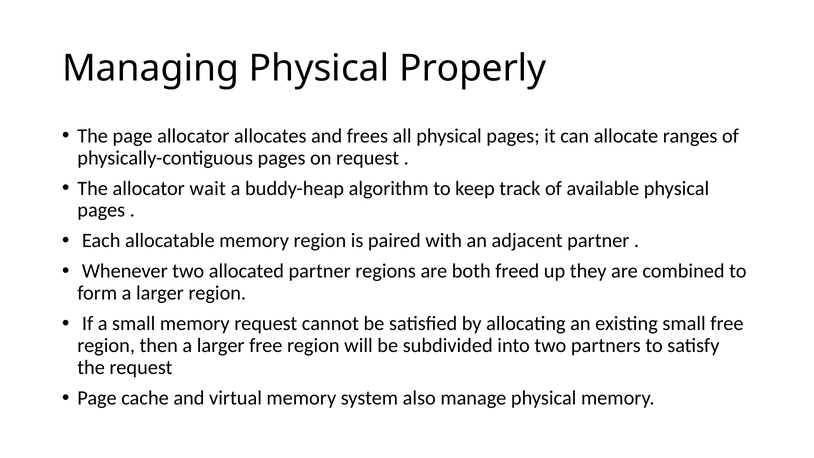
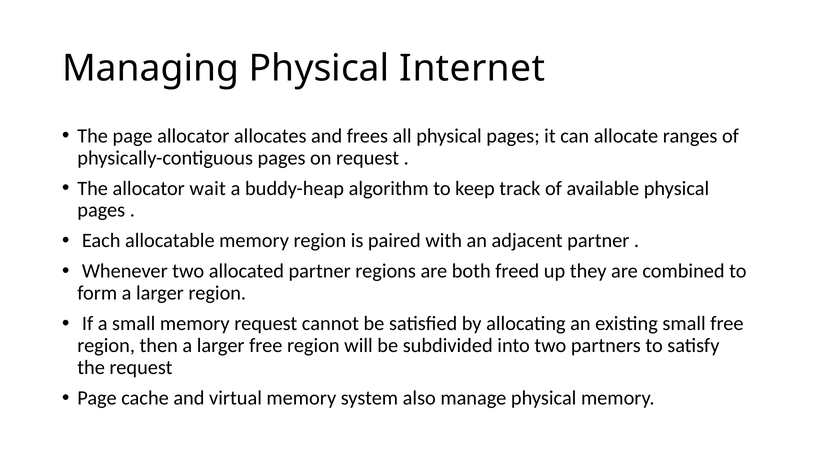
Properly: Properly -> Internet
